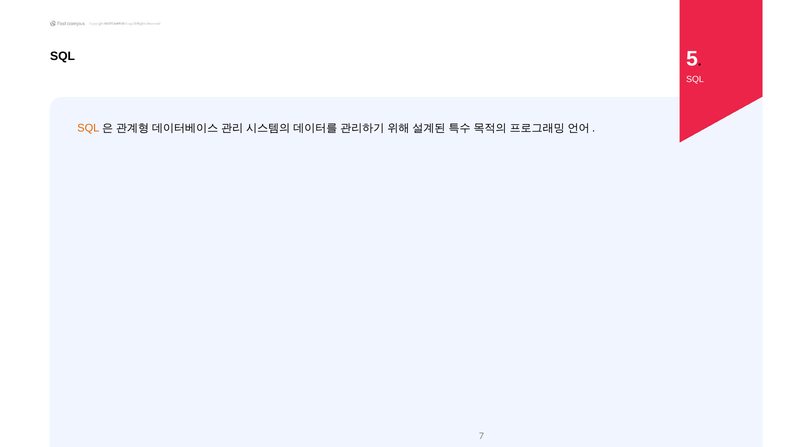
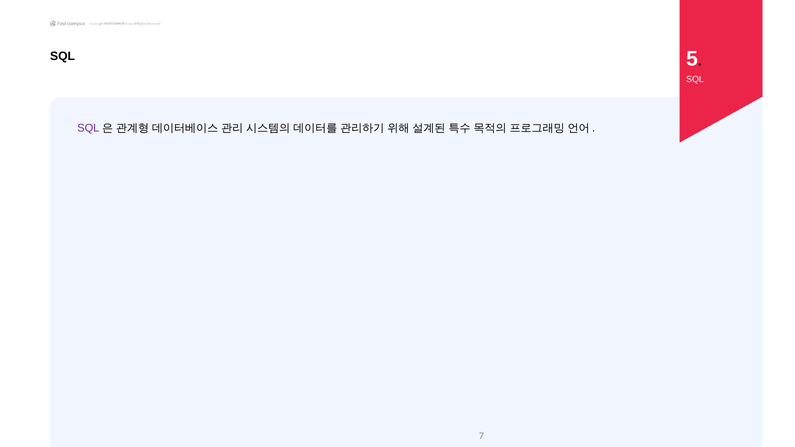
SQL at (88, 128) colour: orange -> purple
